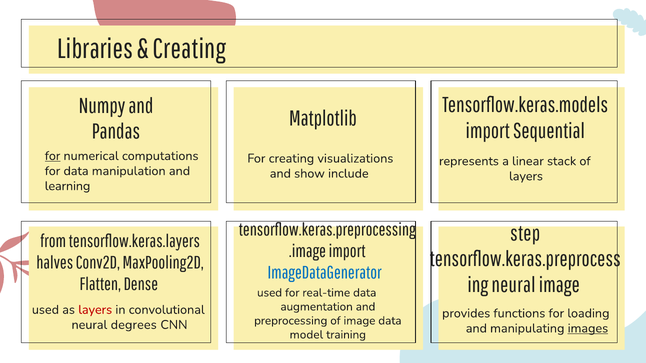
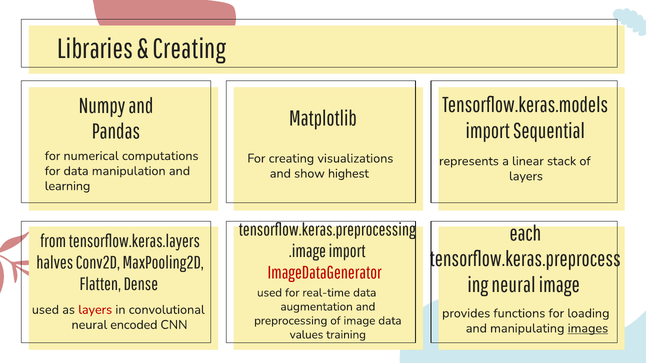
for at (53, 156) underline: present -> none
include: include -> highest
step: step -> each
ImageDataGenerator colour: blue -> red
degrees: degrees -> encoded
model: model -> values
